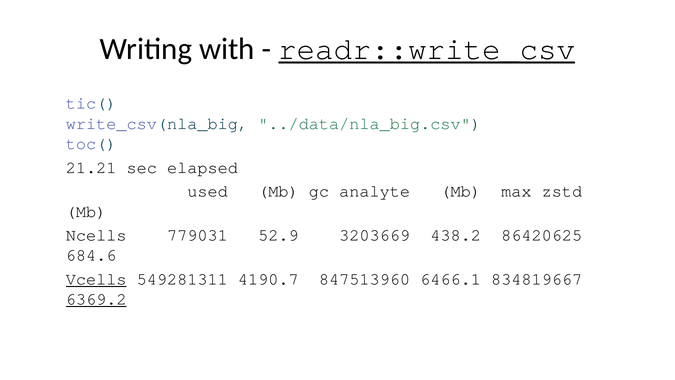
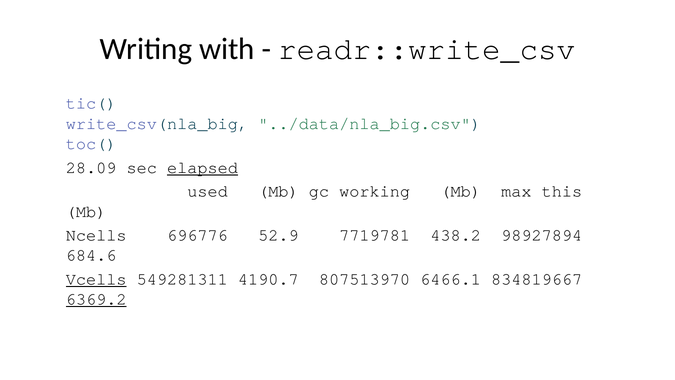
readr::write_csv underline: present -> none
21.21: 21.21 -> 28.09
elapsed underline: none -> present
analyte: analyte -> working
zstd: zstd -> this
779031: 779031 -> 696776
3203669: 3203669 -> 7719781
86420625: 86420625 -> 98927894
847513960: 847513960 -> 807513970
